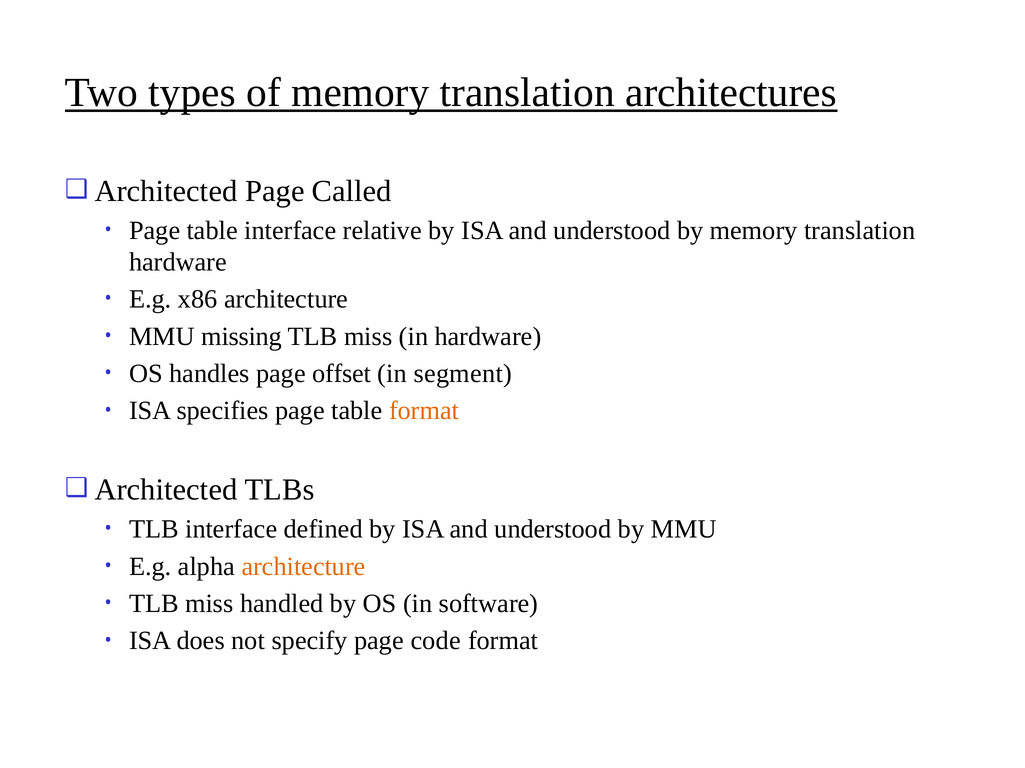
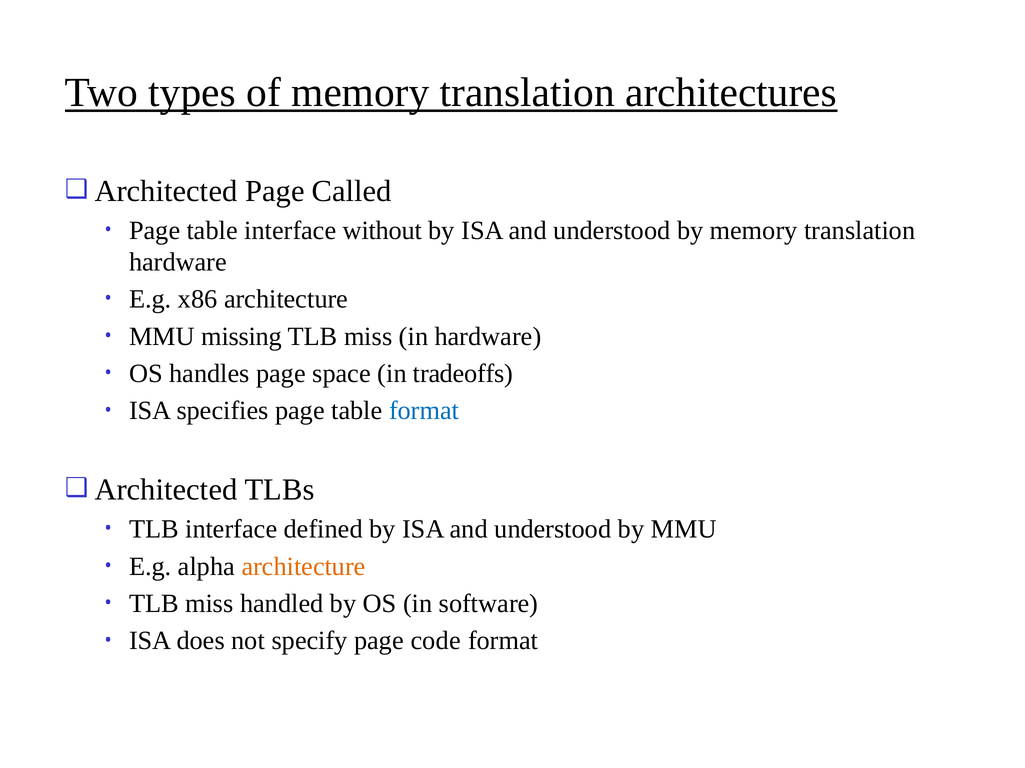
relative: relative -> without
offset: offset -> space
segment: segment -> tradeoffs
format at (424, 411) colour: orange -> blue
